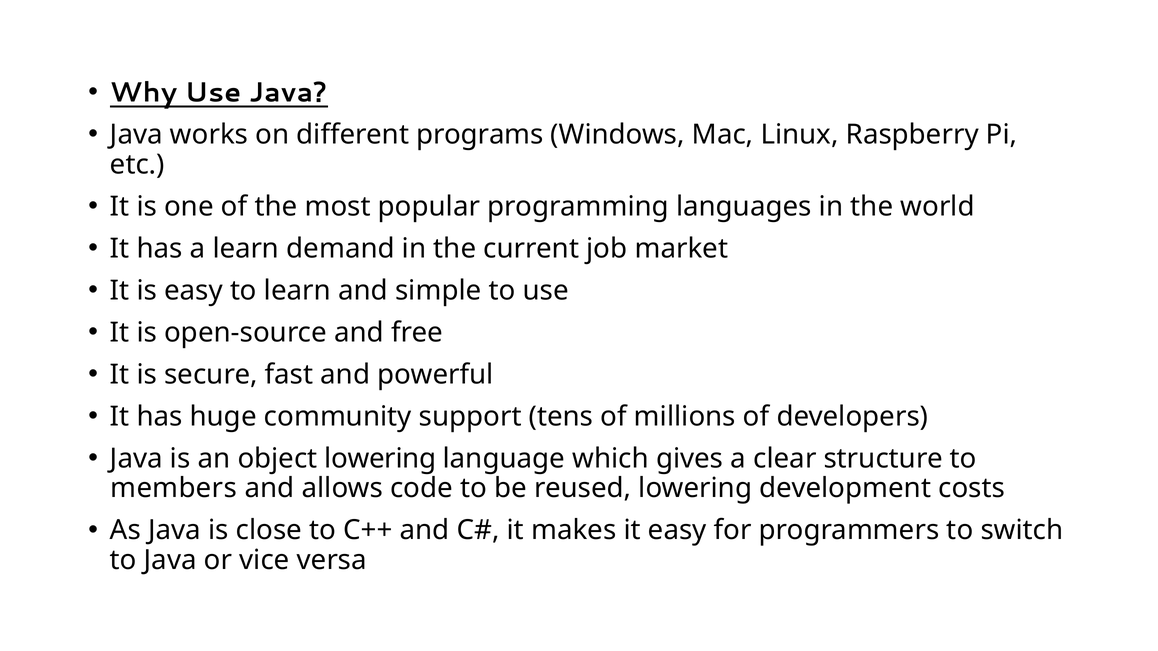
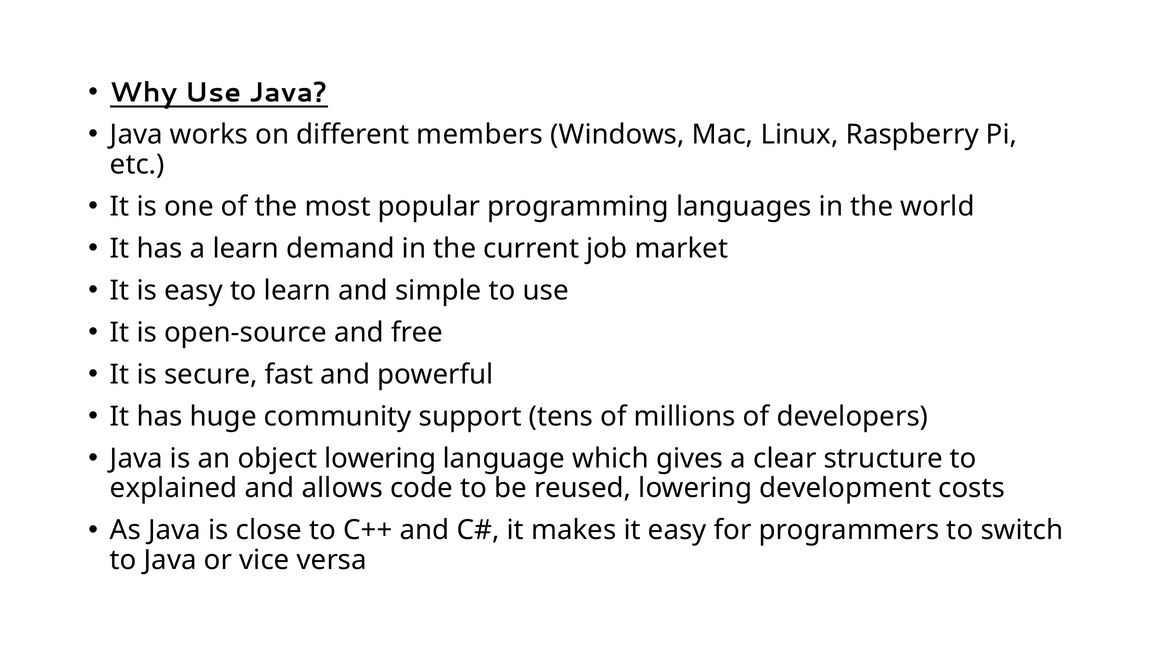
programs: programs -> members
members: members -> explained
